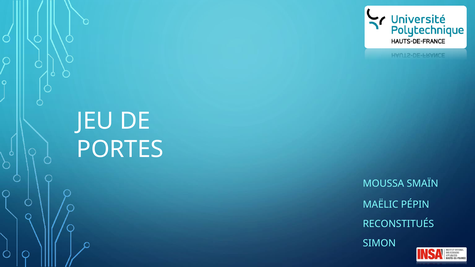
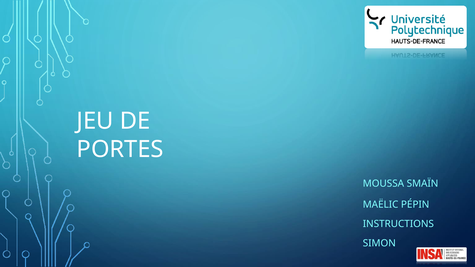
RECONSTITUÉS: RECONSTITUÉS -> INSTRUCTIONS
